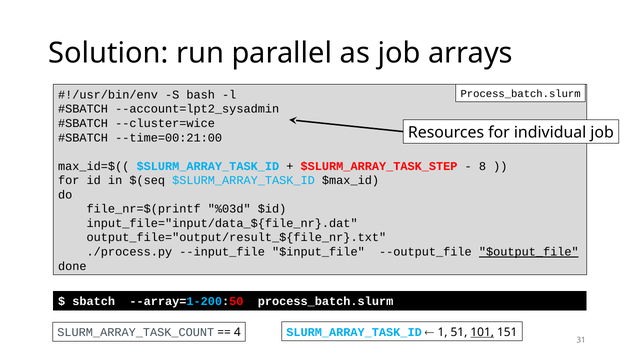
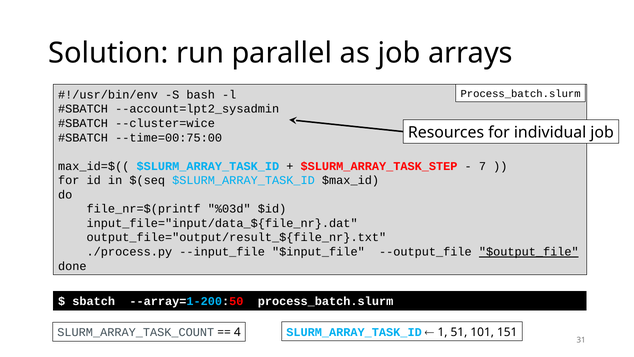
--time=00:21:00: --time=00:21:00 -> --time=00:75:00
8: 8 -> 7
101 underline: present -> none
